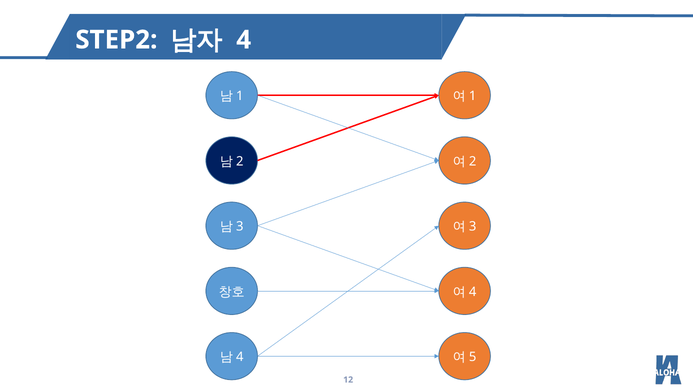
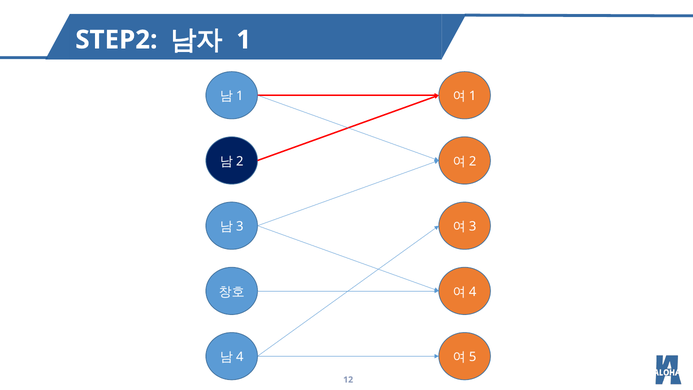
4: 4 -> 1
